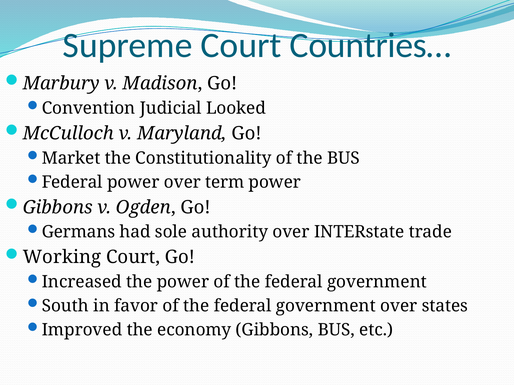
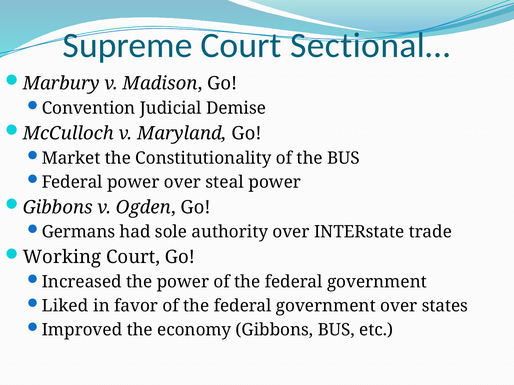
Countries…: Countries… -> Sectional…
Looked: Looked -> Demise
term: term -> steal
South: South -> Liked
